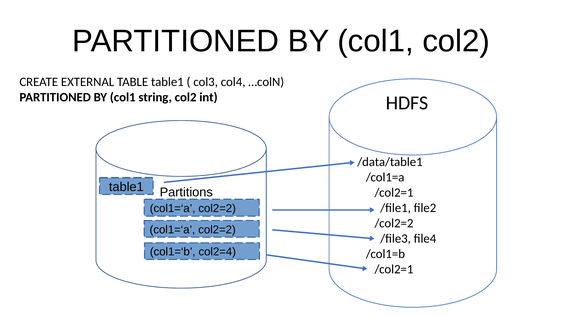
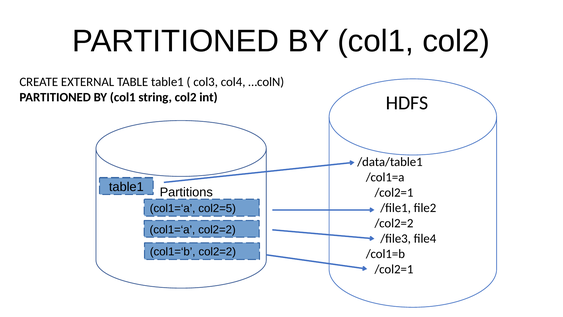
col2=2 at (217, 208): col2=2 -> col2=5
col1=‘b col2=4: col2=4 -> col2=2
